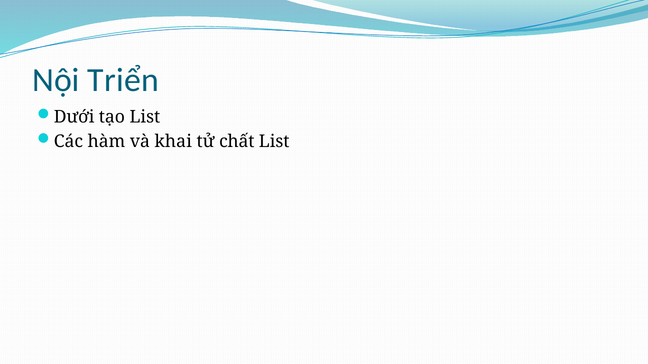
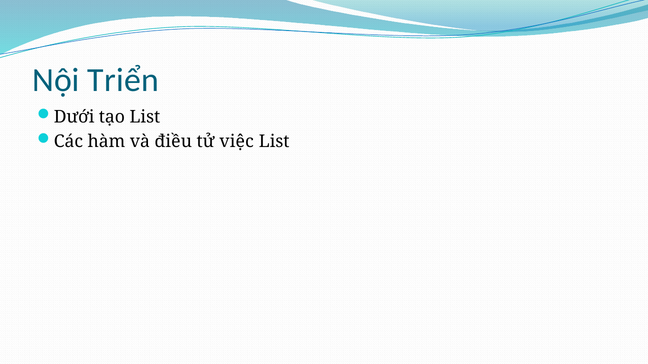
khai: khai -> điều
chất: chất -> việc
